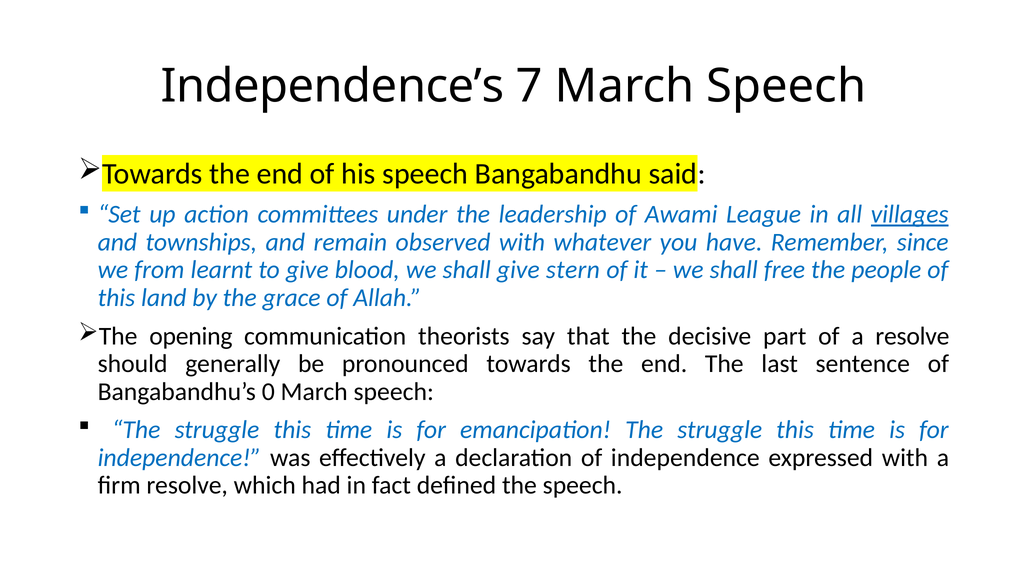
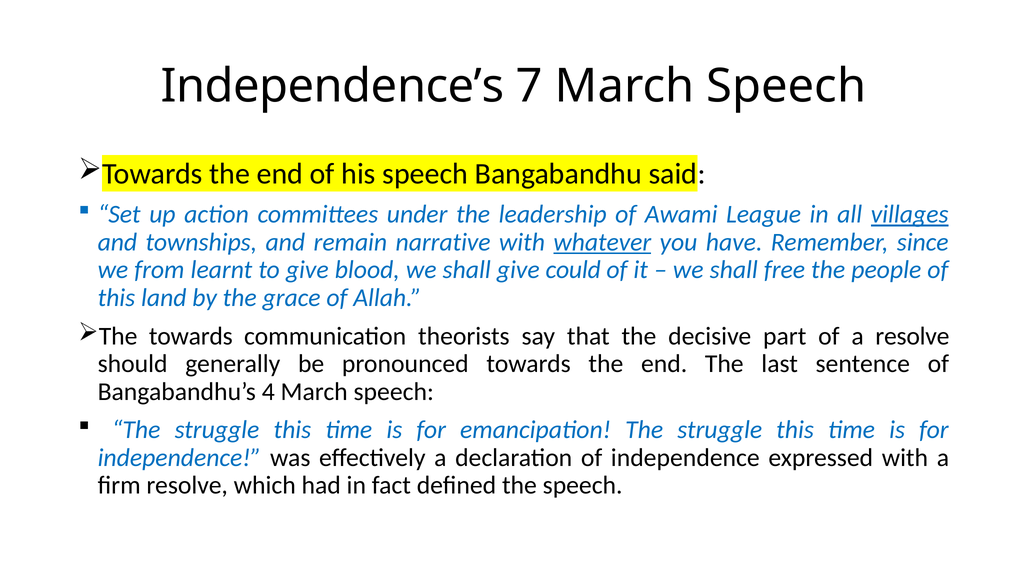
observed: observed -> narrative
whatever underline: none -> present
stern: stern -> could
The opening: opening -> towards
0: 0 -> 4
